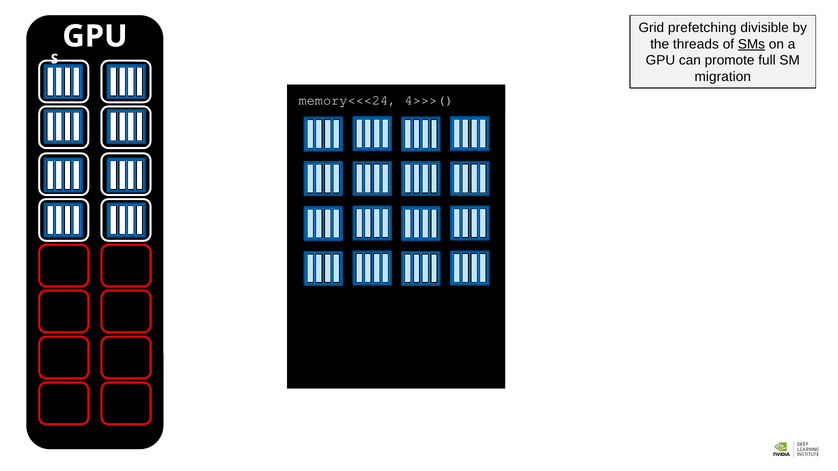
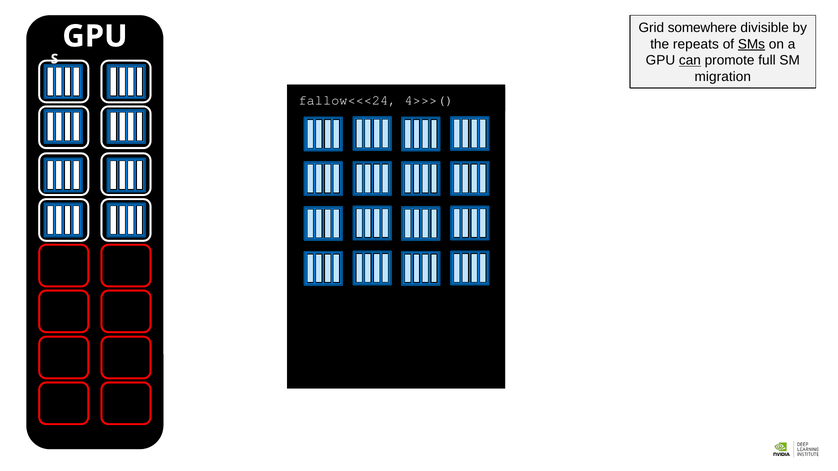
prefetching: prefetching -> somewhere
threads: threads -> repeats
can underline: none -> present
memory<<<24: memory<<<24 -> fallow<<<24
